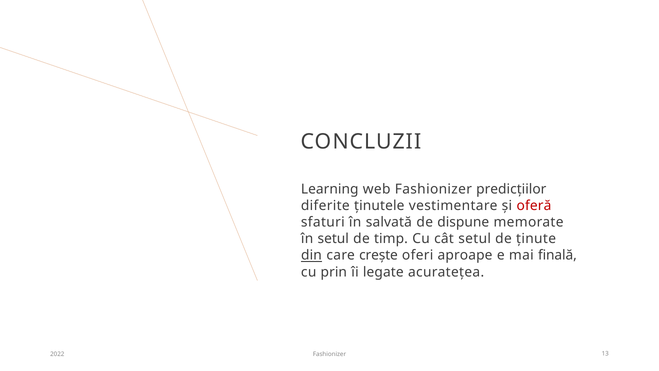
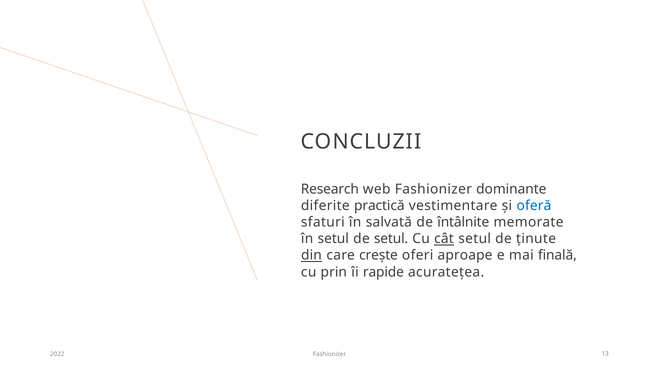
Learning: Learning -> Research
predicțiilor: predicțiilor -> dominante
ținutele: ținutele -> practică
oferă colour: red -> blue
dispune: dispune -> întâlnite
de timp: timp -> setul
cât underline: none -> present
legate: legate -> rapide
